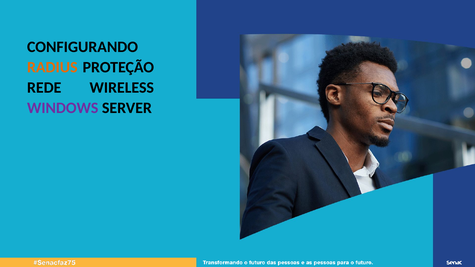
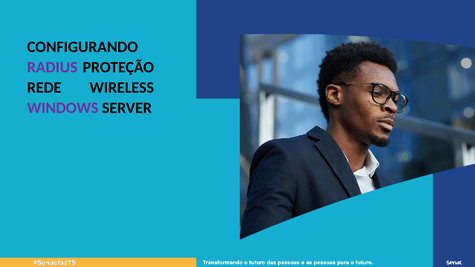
RADIUS colour: orange -> purple
